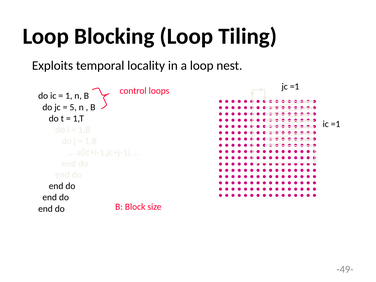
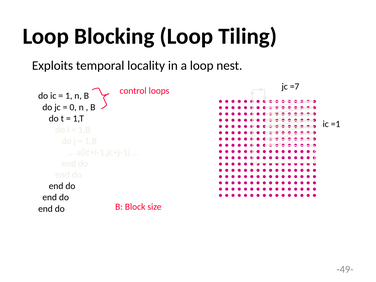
jc =1: =1 -> =7
5: 5 -> 0
